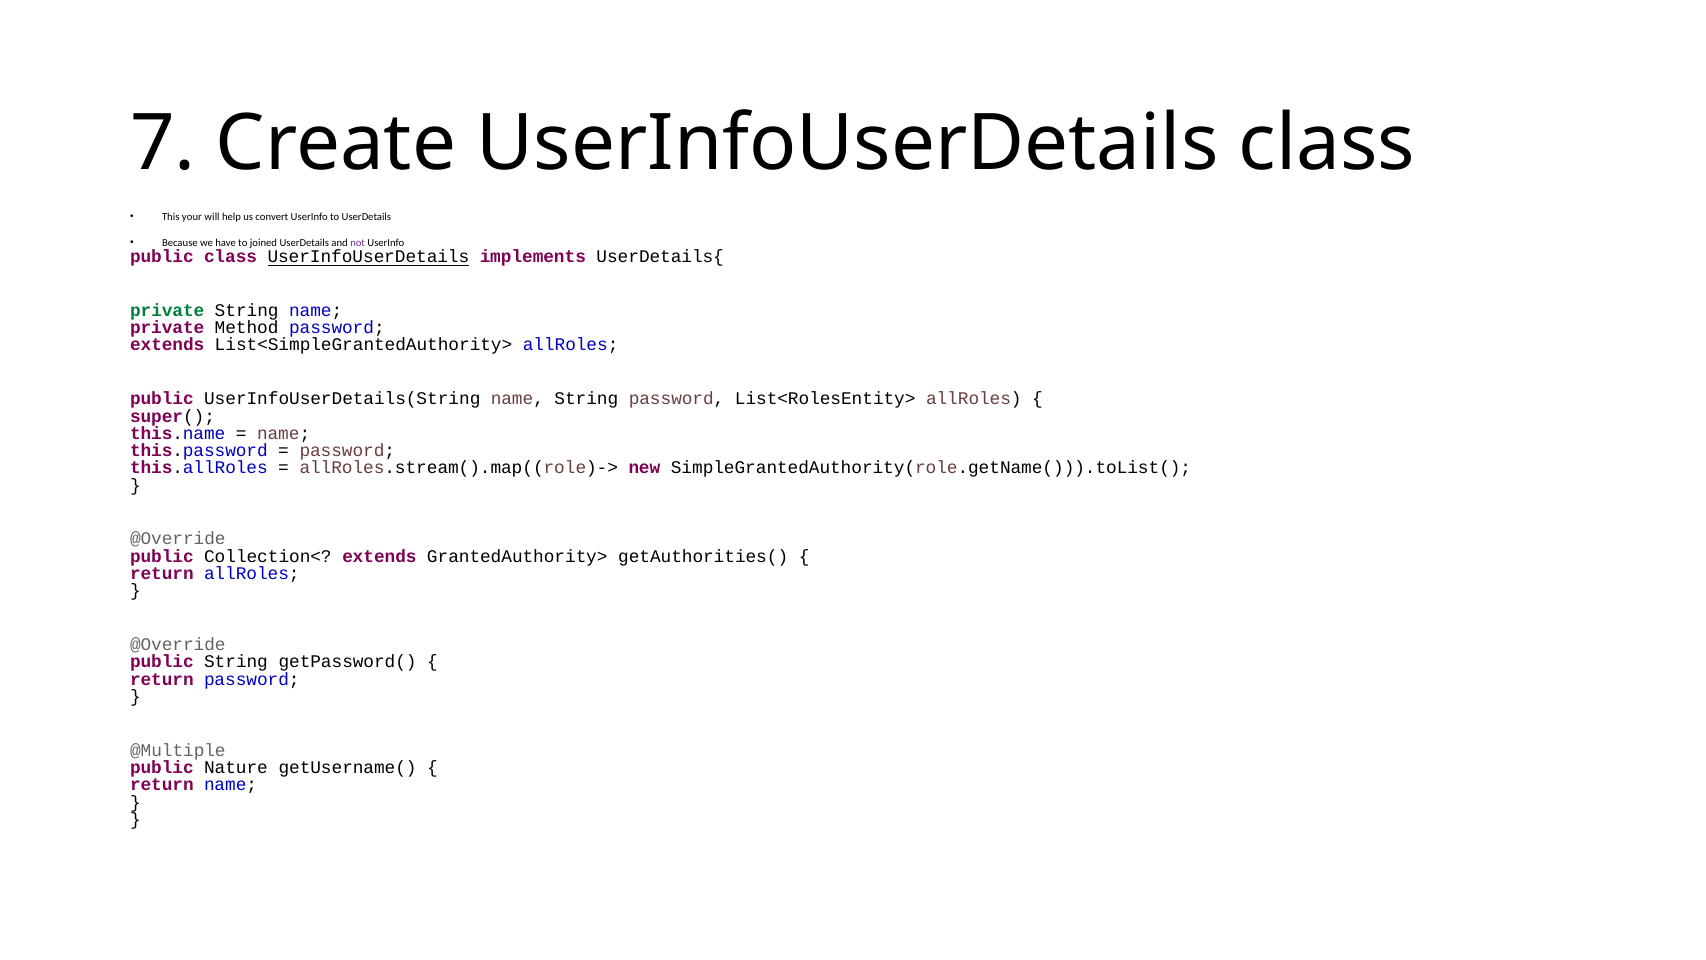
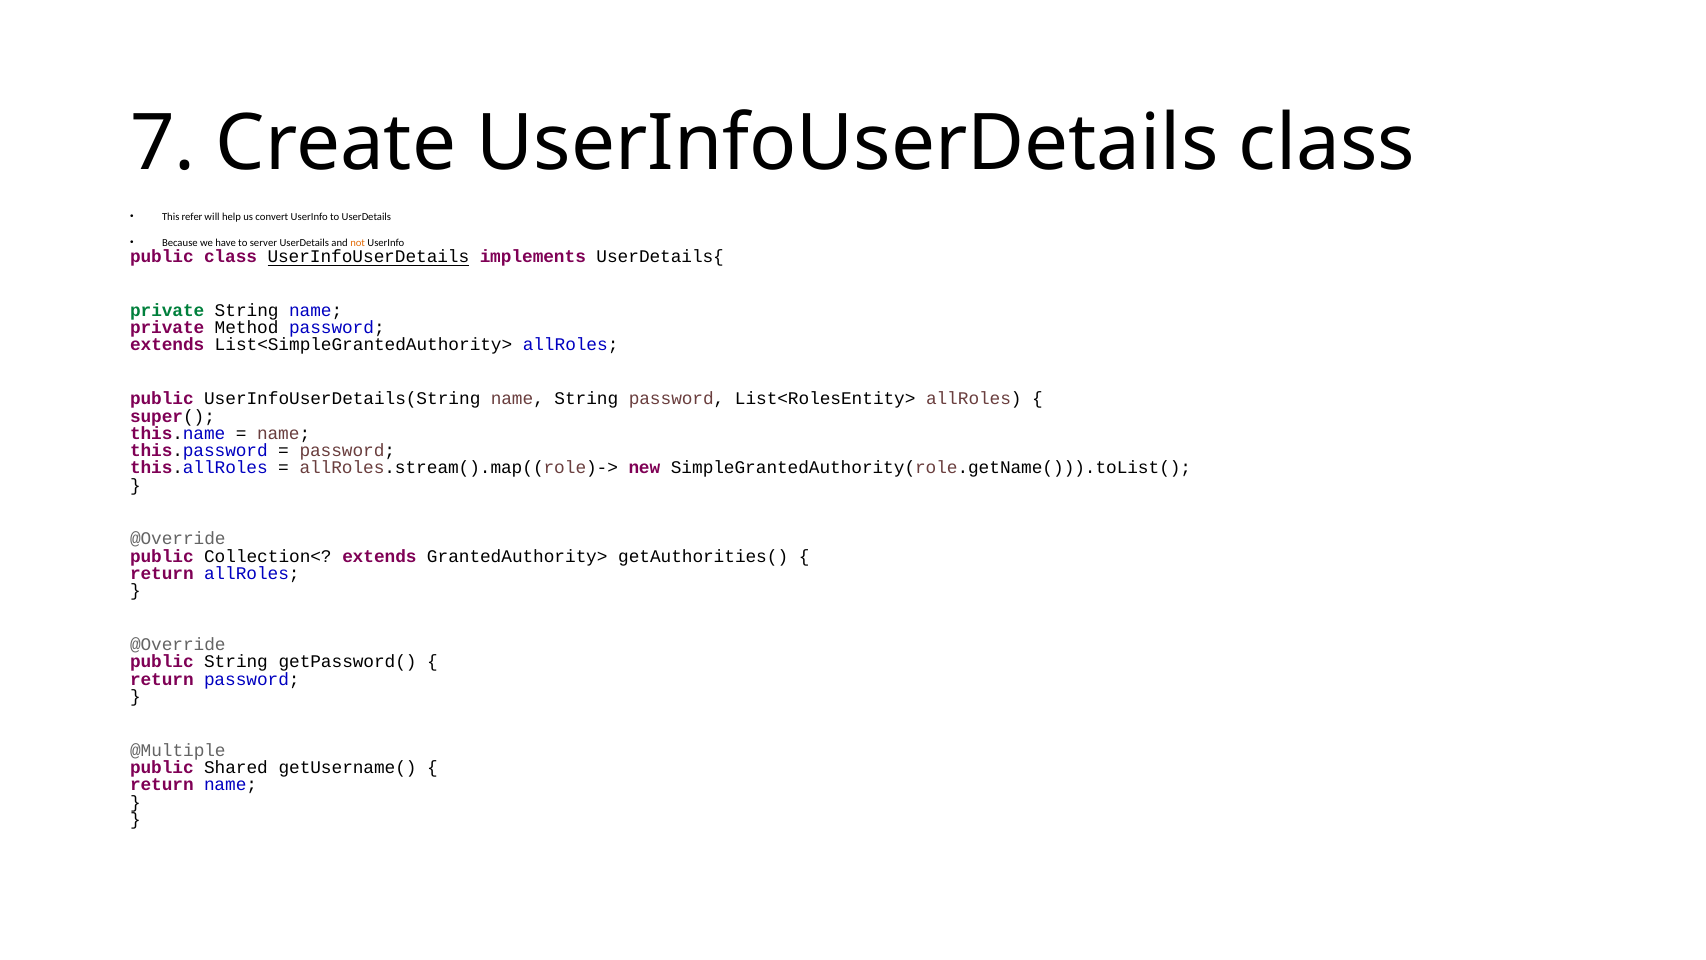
your: your -> refer
joined: joined -> server
not colour: purple -> orange
Nature: Nature -> Shared
